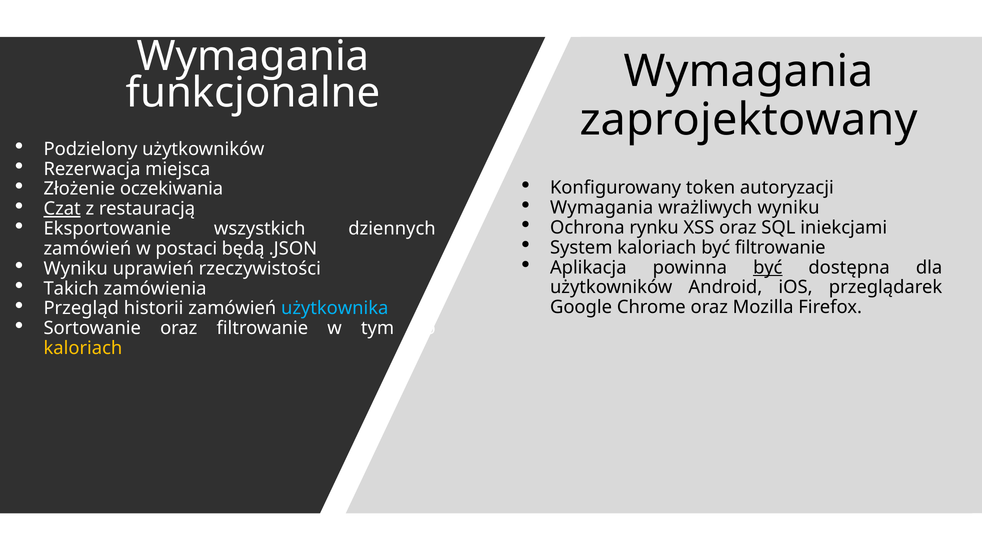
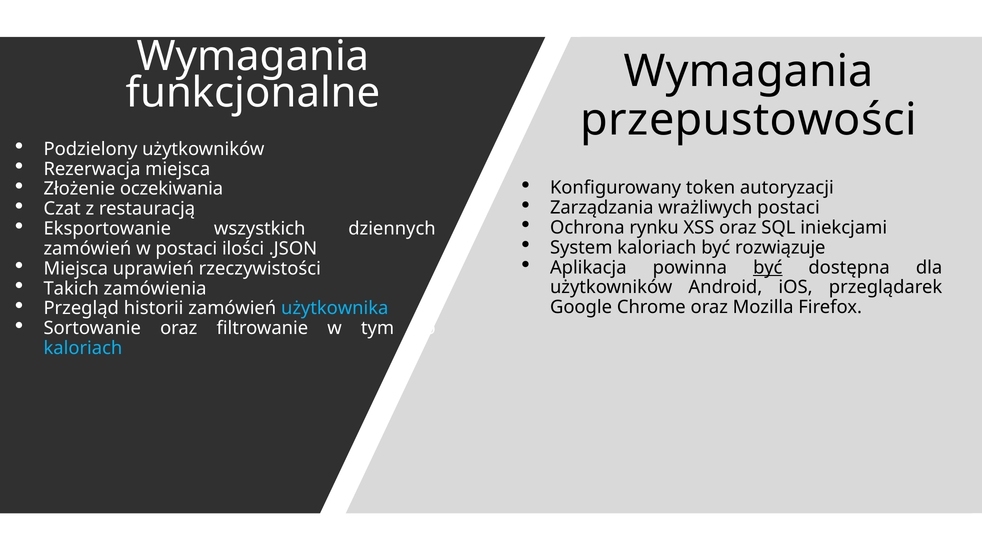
zaprojektowany: zaprojektowany -> przepustowości
Wymagania at (602, 207): Wymagania -> Zarządzania
wrażliwych wyniku: wyniku -> postaci
Czat underline: present -> none
być filtrowanie: filtrowanie -> rozwiązuje
będą: będą -> ilości
Wyniku at (76, 268): Wyniku -> Miejsca
kaloriach at (83, 348) colour: yellow -> light blue
